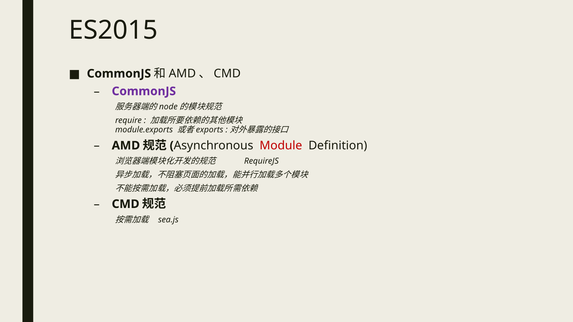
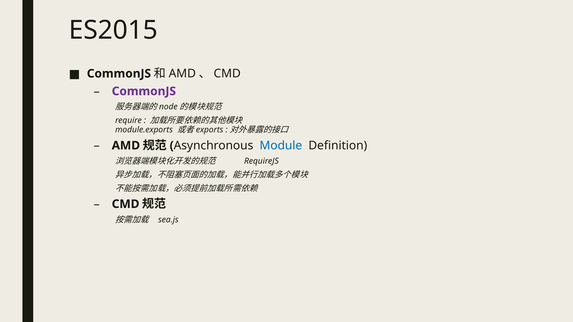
Module colour: red -> blue
